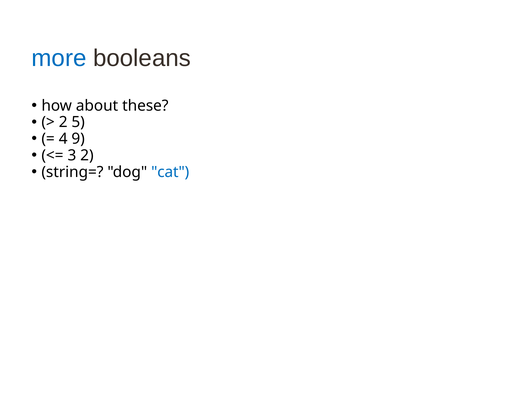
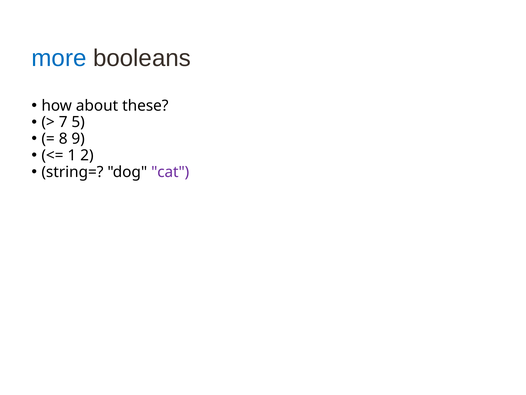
2 at (63, 122): 2 -> 7
4: 4 -> 8
3: 3 -> 1
cat colour: blue -> purple
